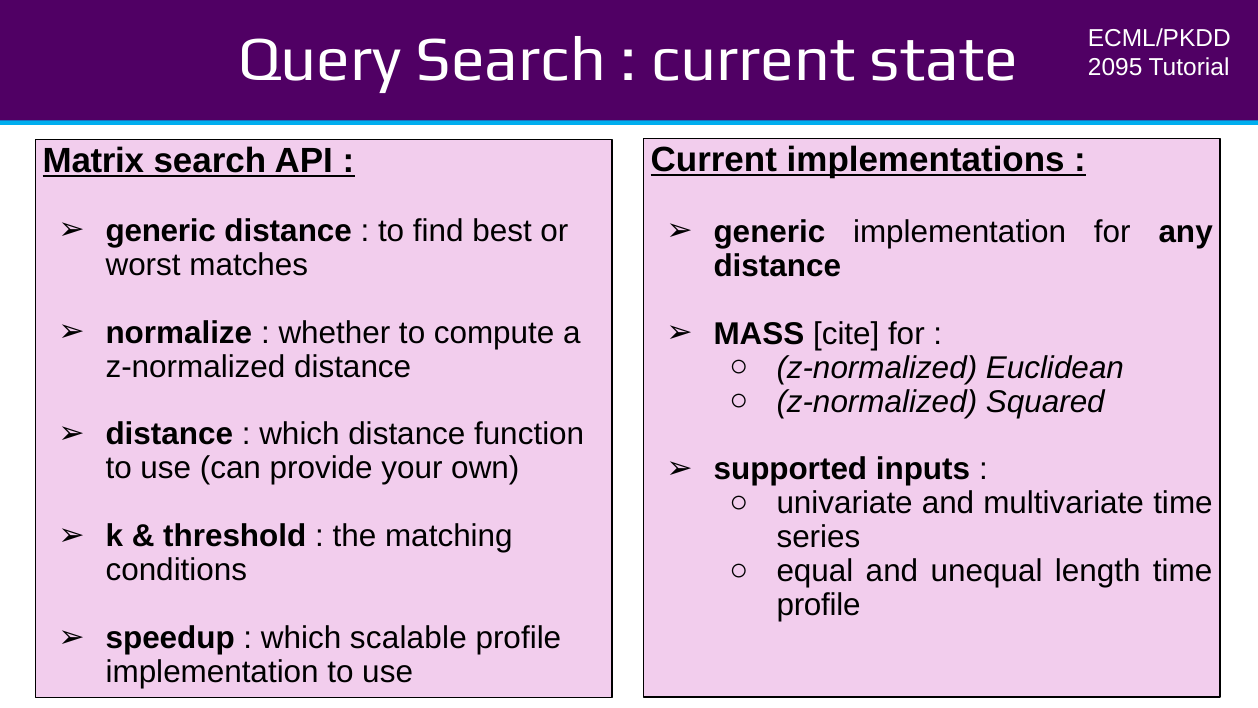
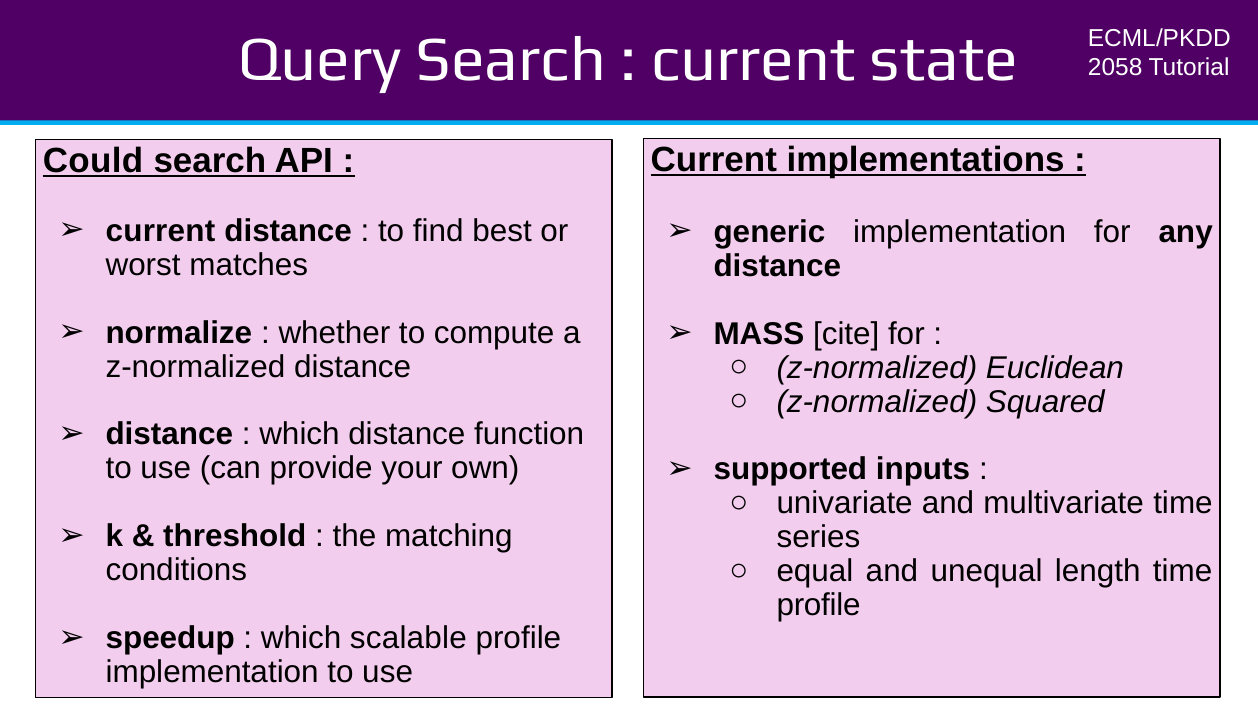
2095: 2095 -> 2058
Matrix: Matrix -> Could
generic at (161, 231): generic -> current
